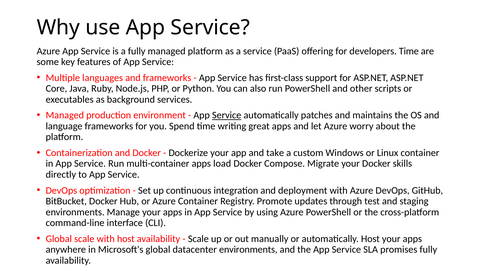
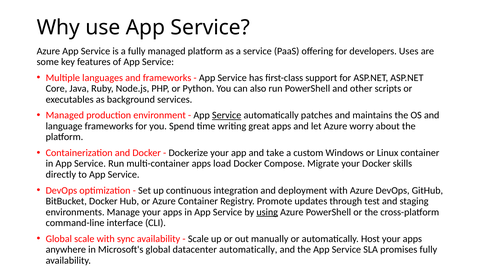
developers Time: Time -> Uses
using underline: none -> present
with host: host -> sync
datacenter environments: environments -> automatically
